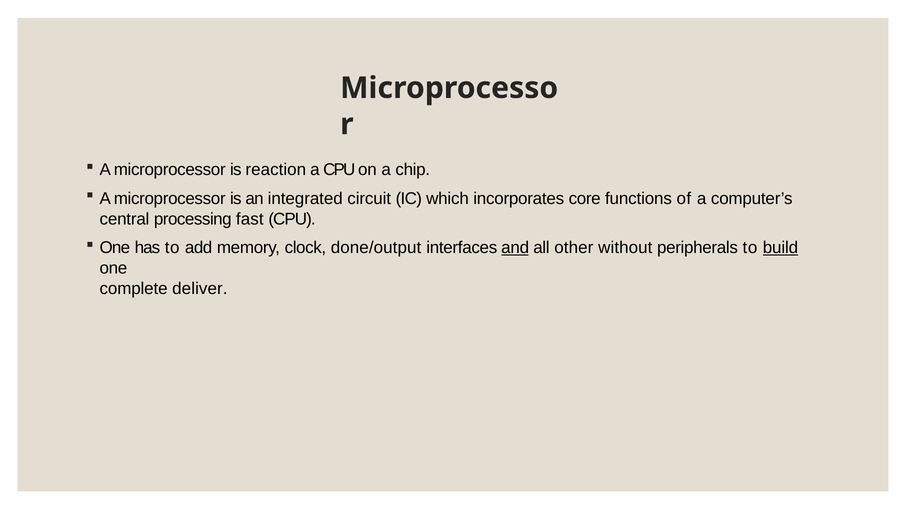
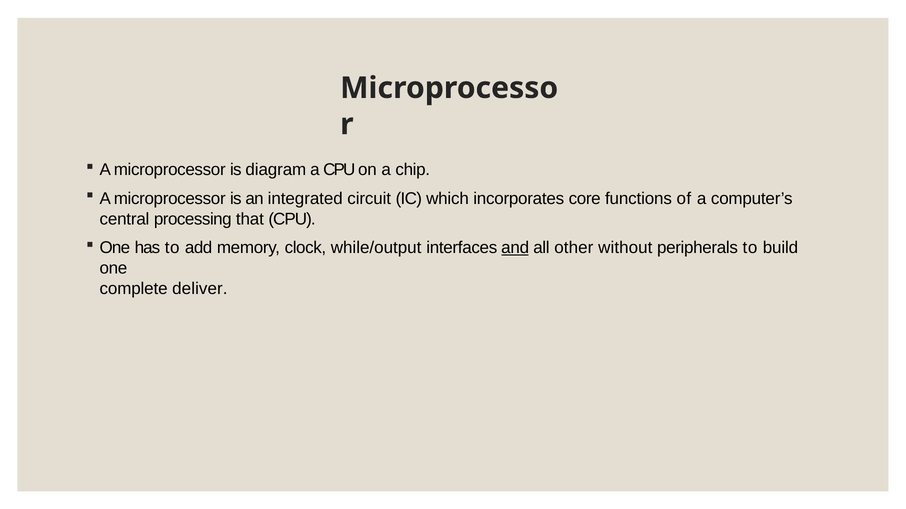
reaction: reaction -> diagram
fast: fast -> that
done/output: done/output -> while/output
build underline: present -> none
